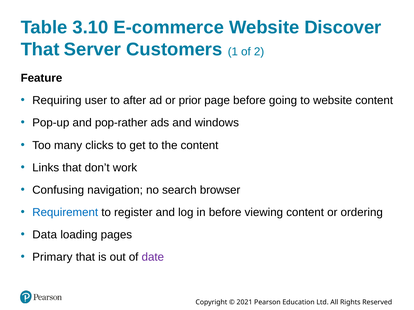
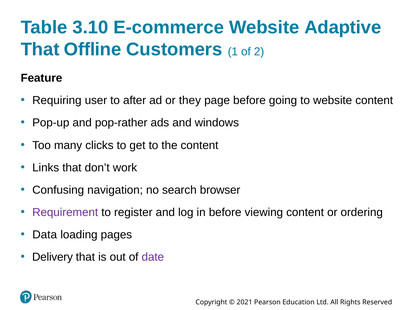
Discover: Discover -> Adaptive
Server: Server -> Offline
prior: prior -> they
Requirement colour: blue -> purple
Primary: Primary -> Delivery
